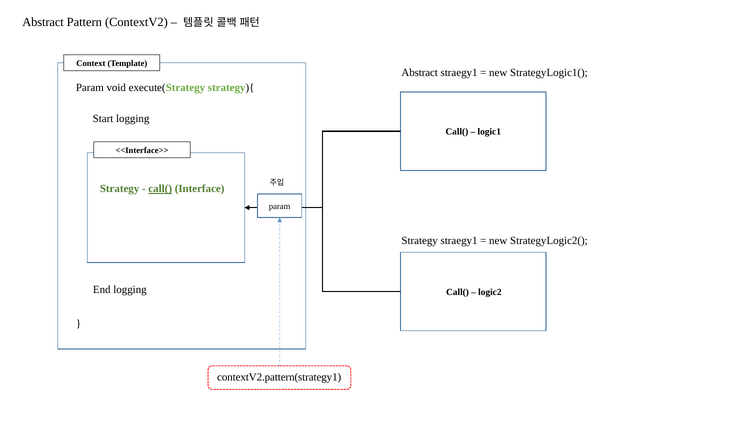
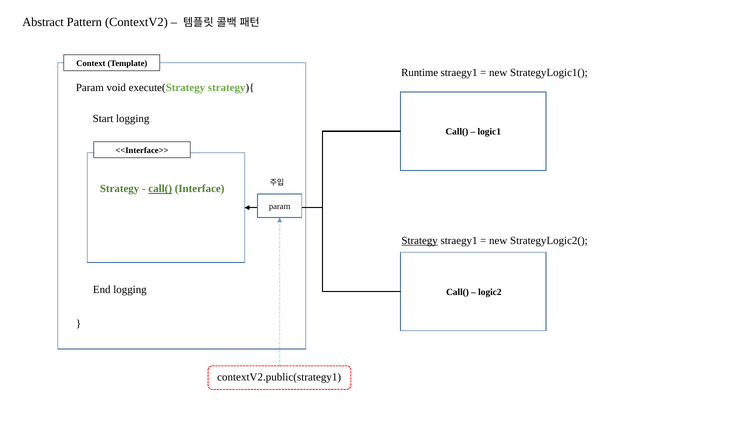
Abstract at (420, 73): Abstract -> Runtime
Strategy at (420, 240) underline: none -> present
contextV2.pattern(strategy1: contextV2.pattern(strategy1 -> contextV2.public(strategy1
